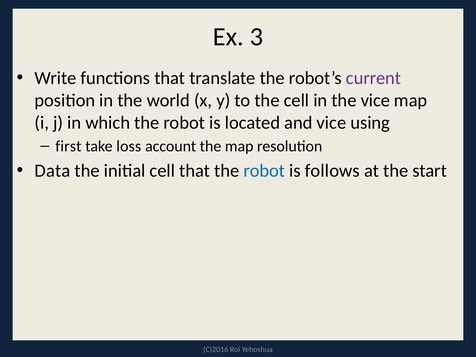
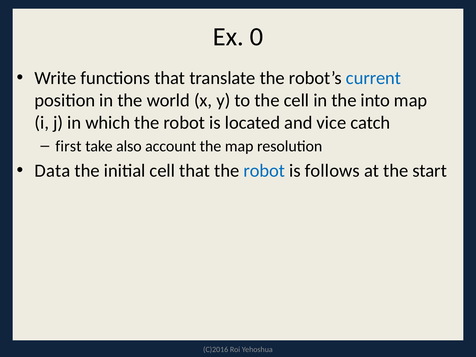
3: 3 -> 0
current colour: purple -> blue
the vice: vice -> into
using: using -> catch
loss: loss -> also
